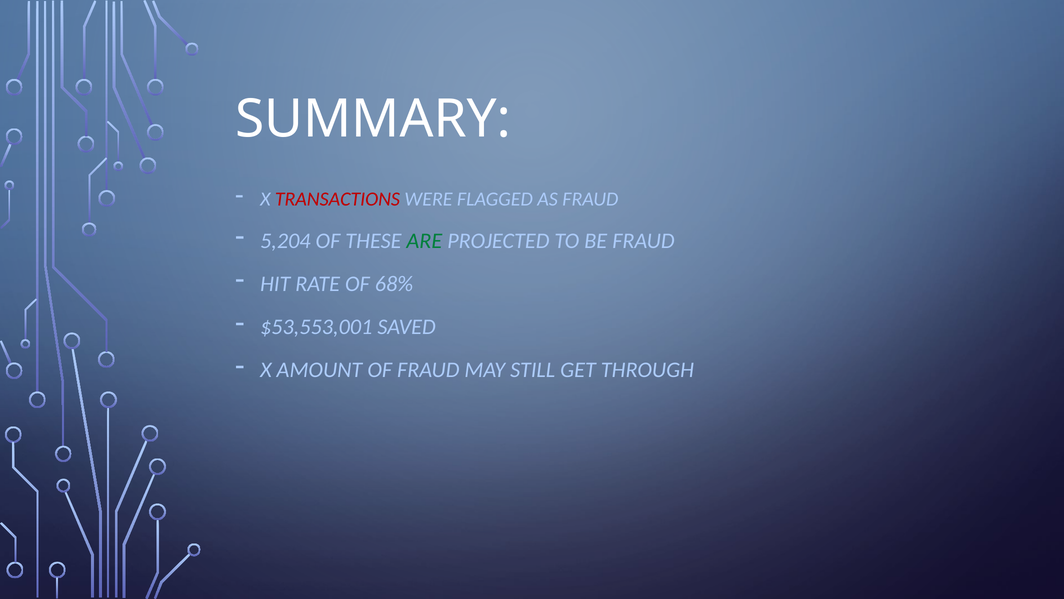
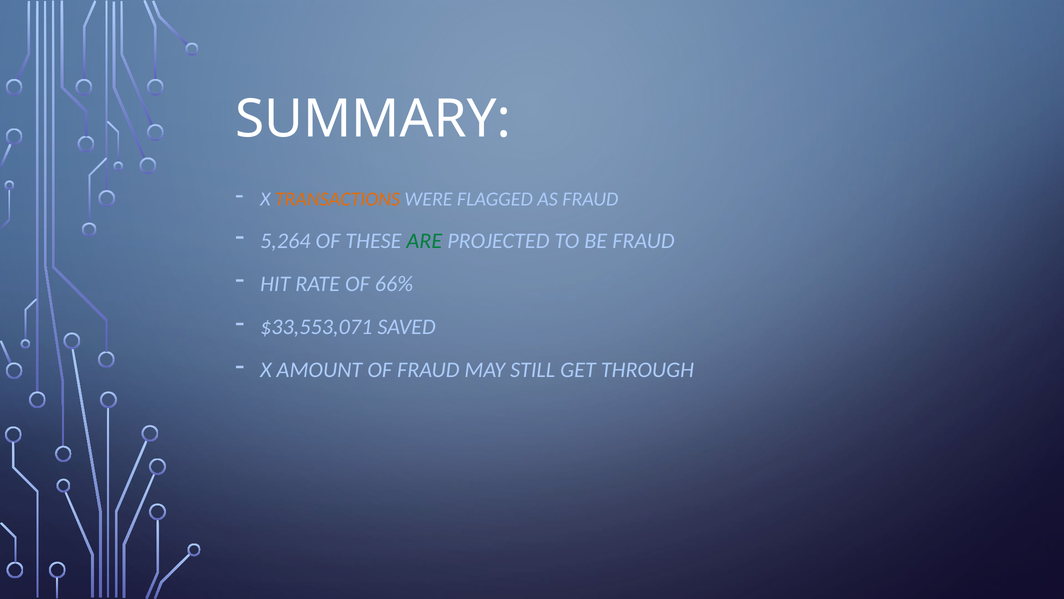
TRANSACTIONS colour: red -> orange
5,204: 5,204 -> 5,264
68%: 68% -> 66%
$53,553,001: $53,553,001 -> $33,553,071
